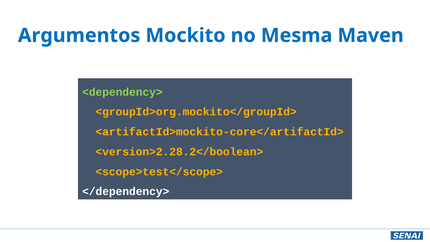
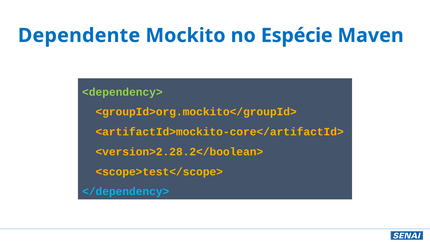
Argumentos: Argumentos -> Dependente
Mesma: Mesma -> Espécie
</dependency> colour: white -> light blue
